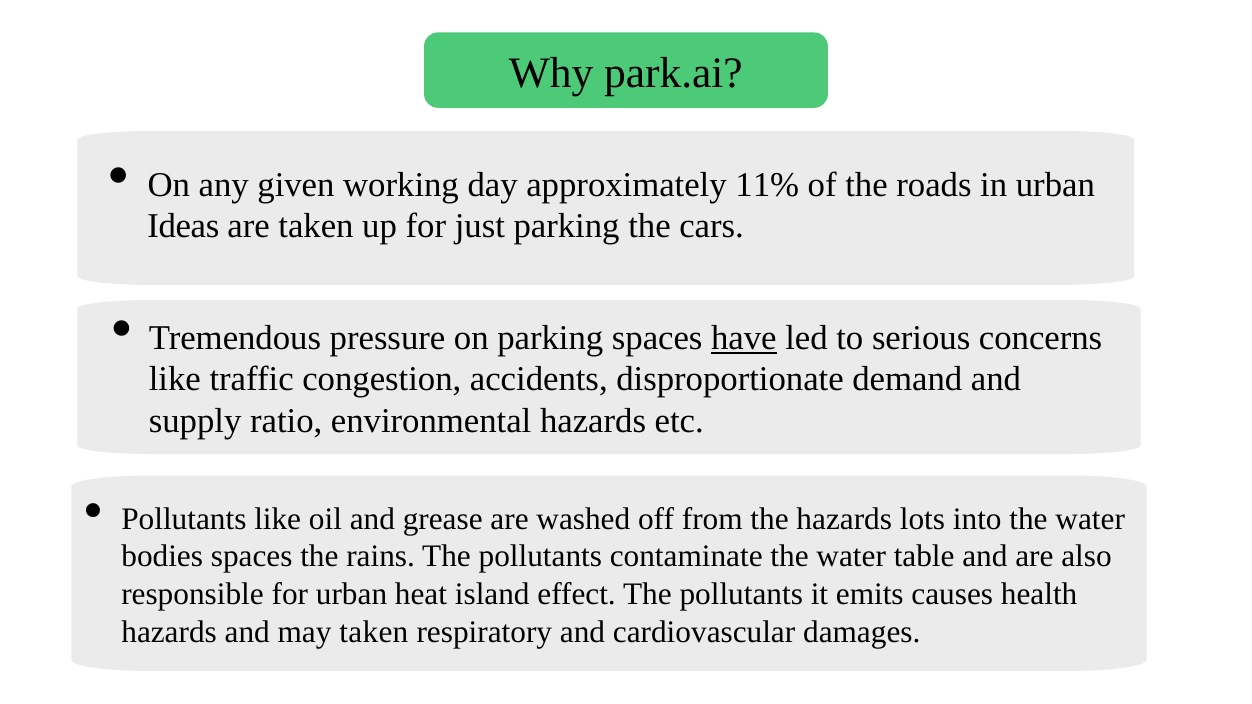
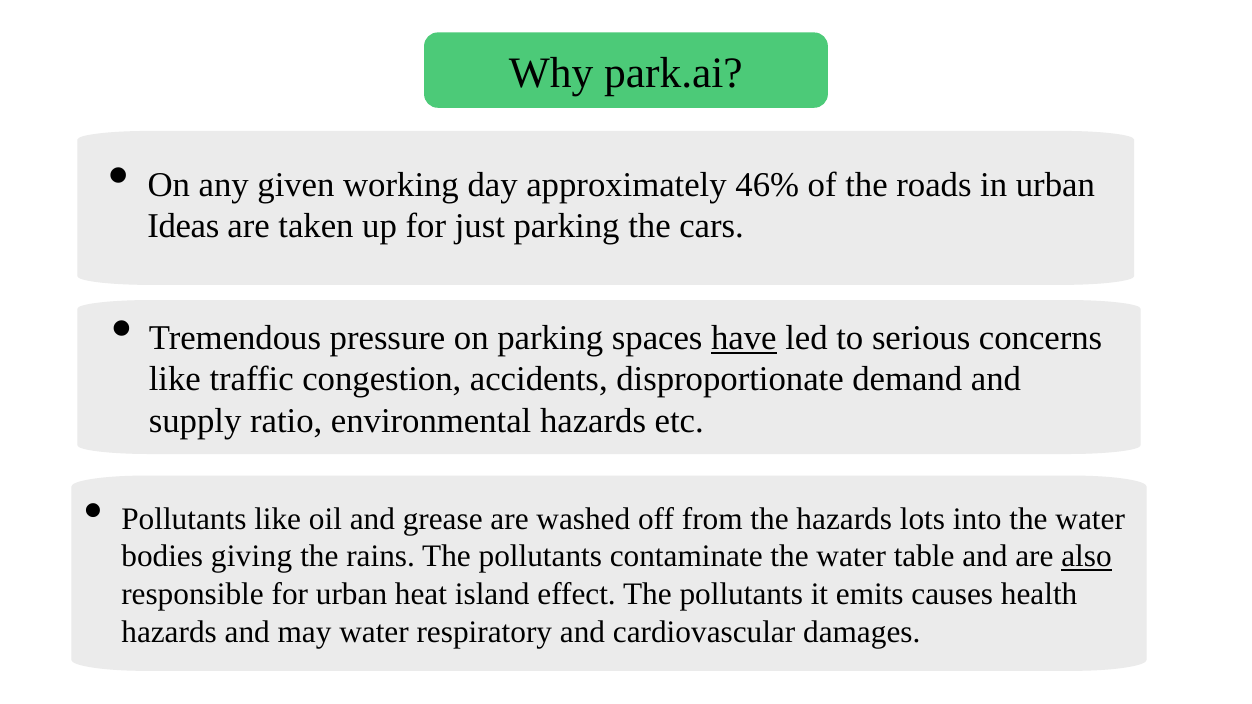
11%: 11% -> 46%
bodies spaces: spaces -> giving
also underline: none -> present
may taken: taken -> water
